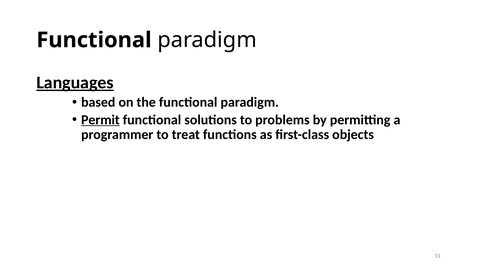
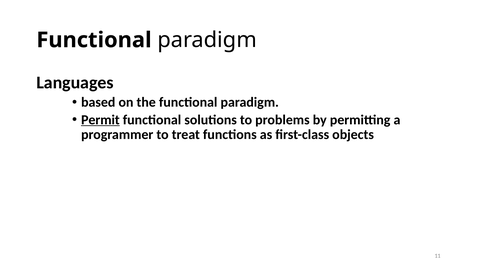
Languages underline: present -> none
